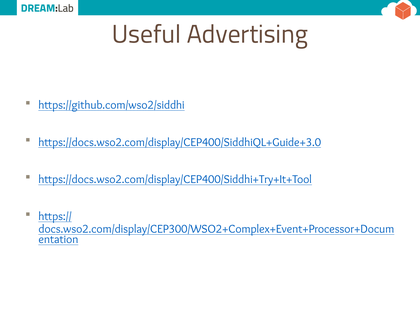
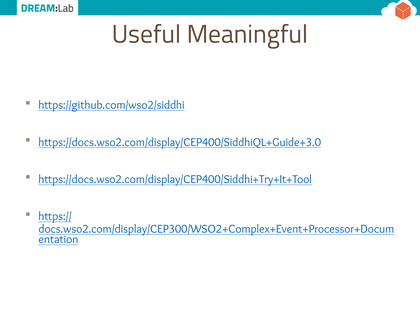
Advertising: Advertising -> Meaningful
